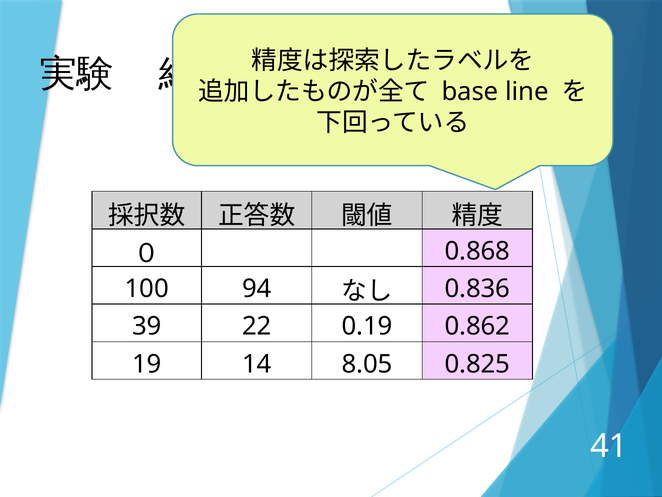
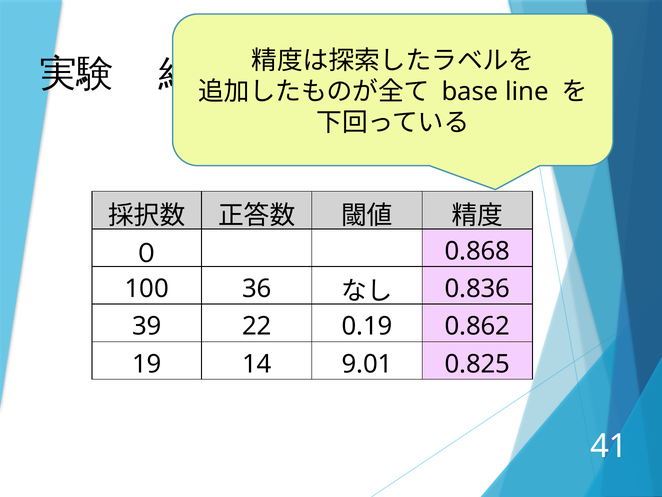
94: 94 -> 36
8.05: 8.05 -> 9.01
